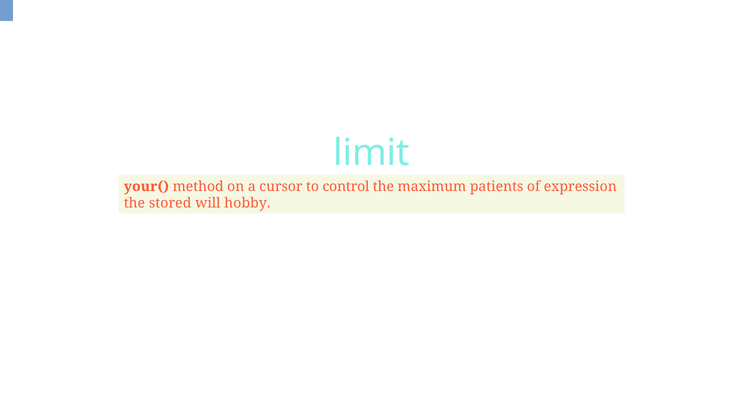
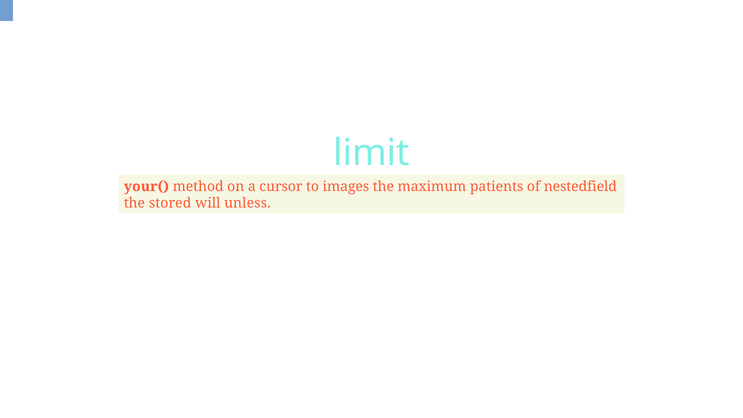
control: control -> images
expression: expression -> nestedfield
hobby: hobby -> unless
